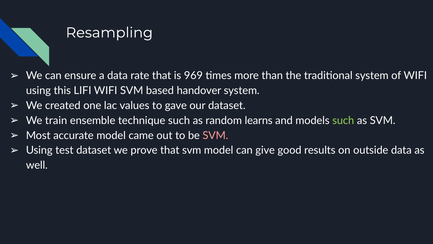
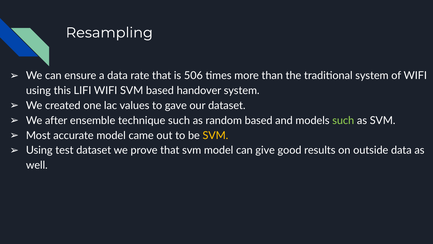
969: 969 -> 506
train: train -> after
random learns: learns -> based
SVM at (215, 135) colour: pink -> yellow
